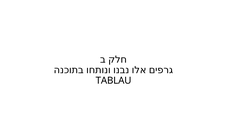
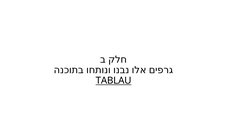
TABLAU underline: none -> present
